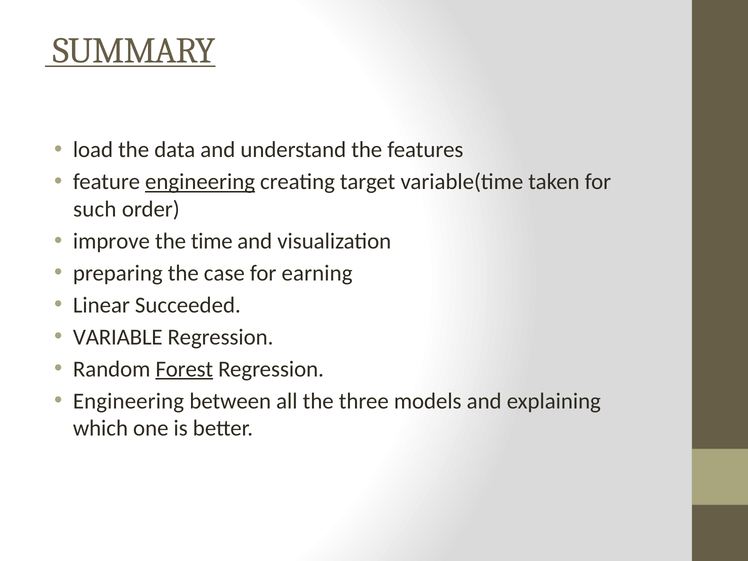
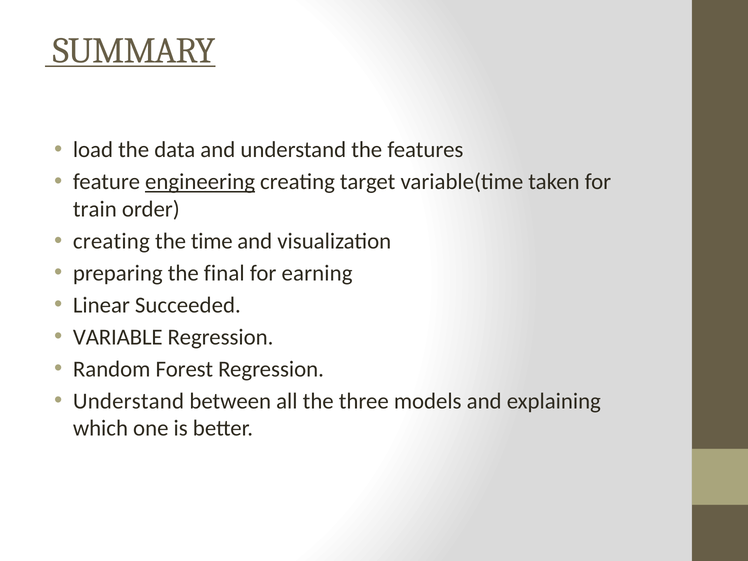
such: such -> train
improve at (111, 241): improve -> creating
case: case -> final
Forest underline: present -> none
Engineering at (129, 401): Engineering -> Understand
